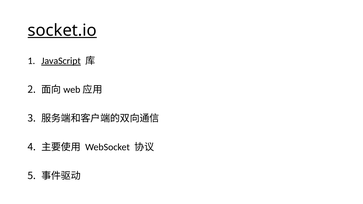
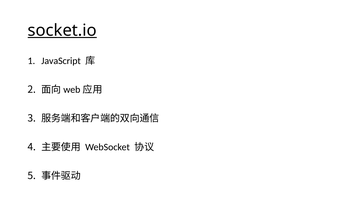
JavaScript underline: present -> none
